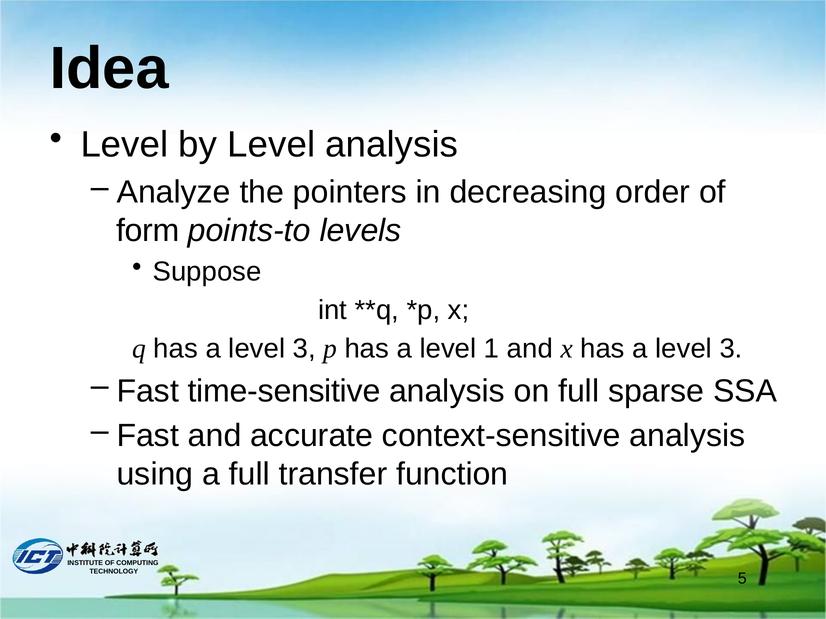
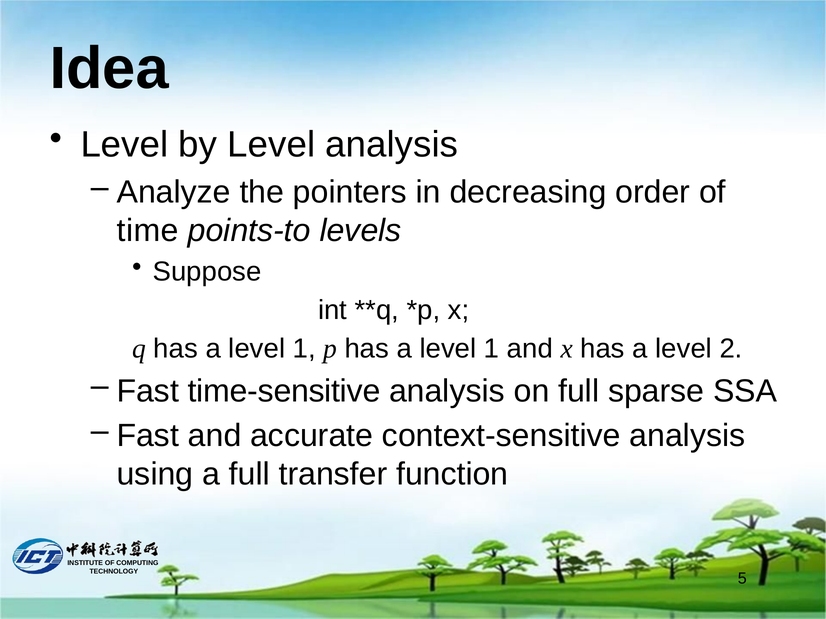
form: form -> time
3 at (304, 349): 3 -> 1
3 at (731, 349): 3 -> 2
